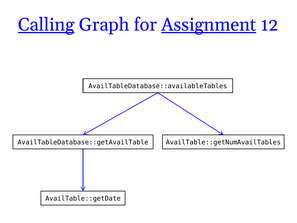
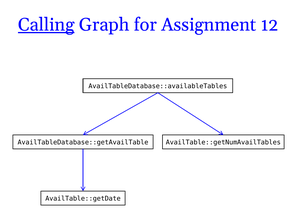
Assignment underline: present -> none
